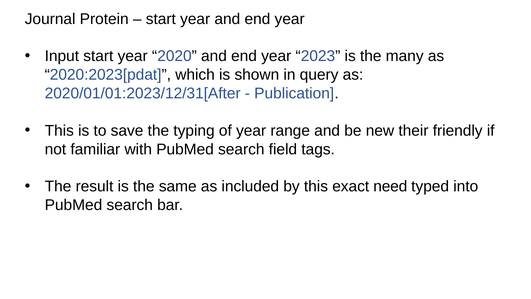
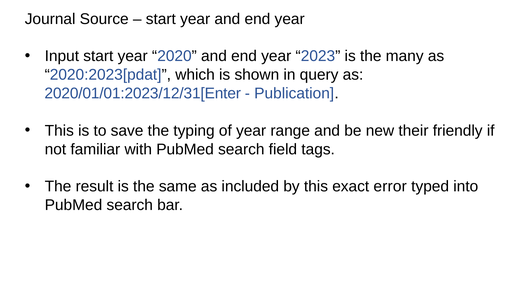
Protein: Protein -> Source
2020/01/01:2023/12/31[After: 2020/01/01:2023/12/31[After -> 2020/01/01:2023/12/31[Enter
need: need -> error
